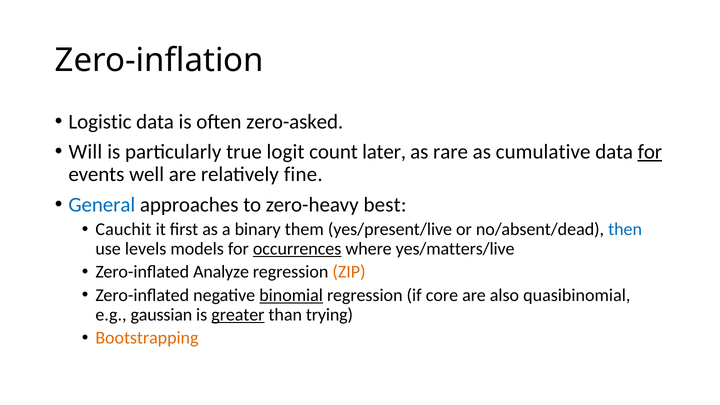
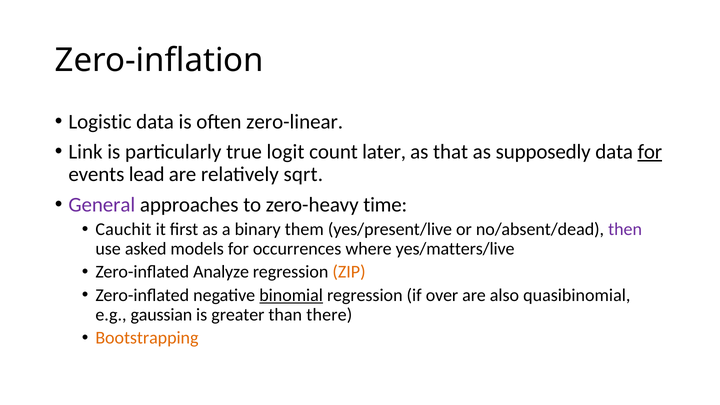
zero-asked: zero-asked -> zero-linear
Will: Will -> Link
rare: rare -> that
cumulative: cumulative -> supposedly
well: well -> lead
fine: fine -> sqrt
General colour: blue -> purple
best: best -> time
then colour: blue -> purple
levels: levels -> asked
occurrences underline: present -> none
core: core -> over
greater underline: present -> none
trying: trying -> there
